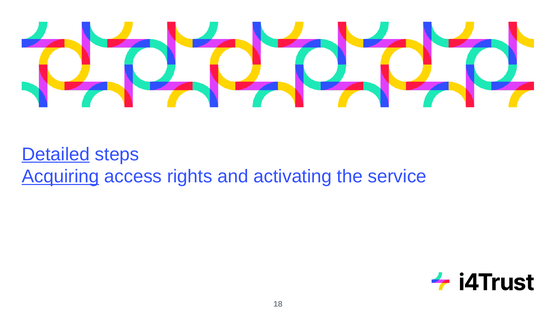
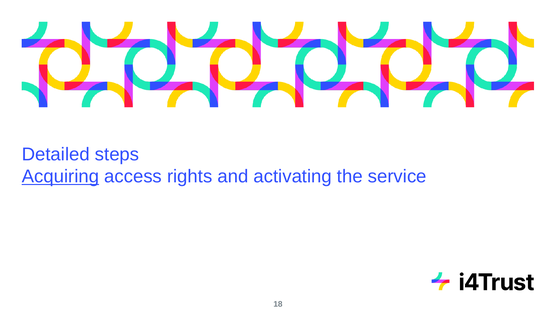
Detailed underline: present -> none
